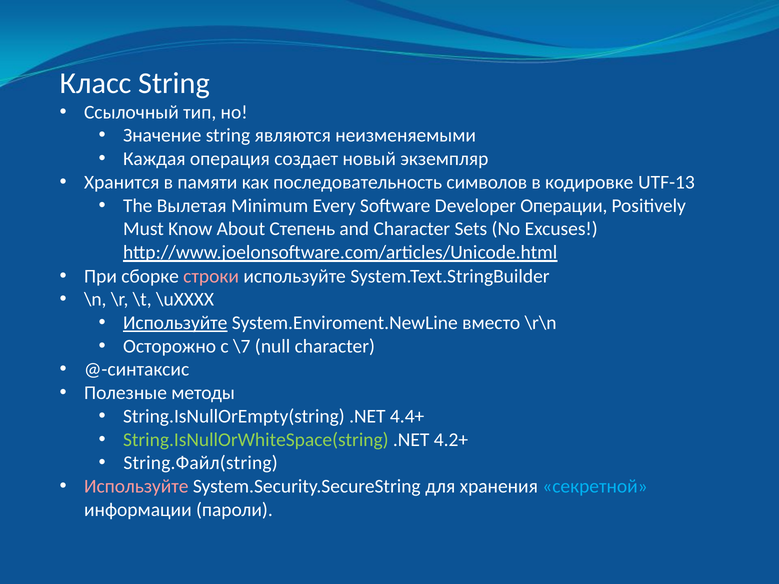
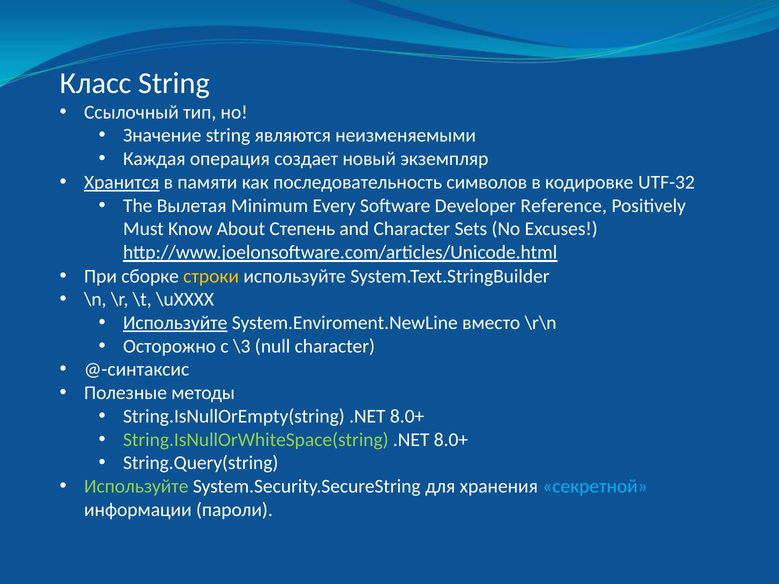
Хранится underline: none -> present
UTF-13: UTF-13 -> UTF-32
Операции: Операции -> Reference
строки colour: pink -> yellow
\7: \7 -> \3
String.IsNullOrEmpty(string .NET 4.4+: 4.4+ -> 8.0+
4.2+ at (451, 440): 4.2+ -> 8.0+
String.Файл(string: String.Файл(string -> String.Query(string
Используйте at (136, 487) colour: pink -> light green
